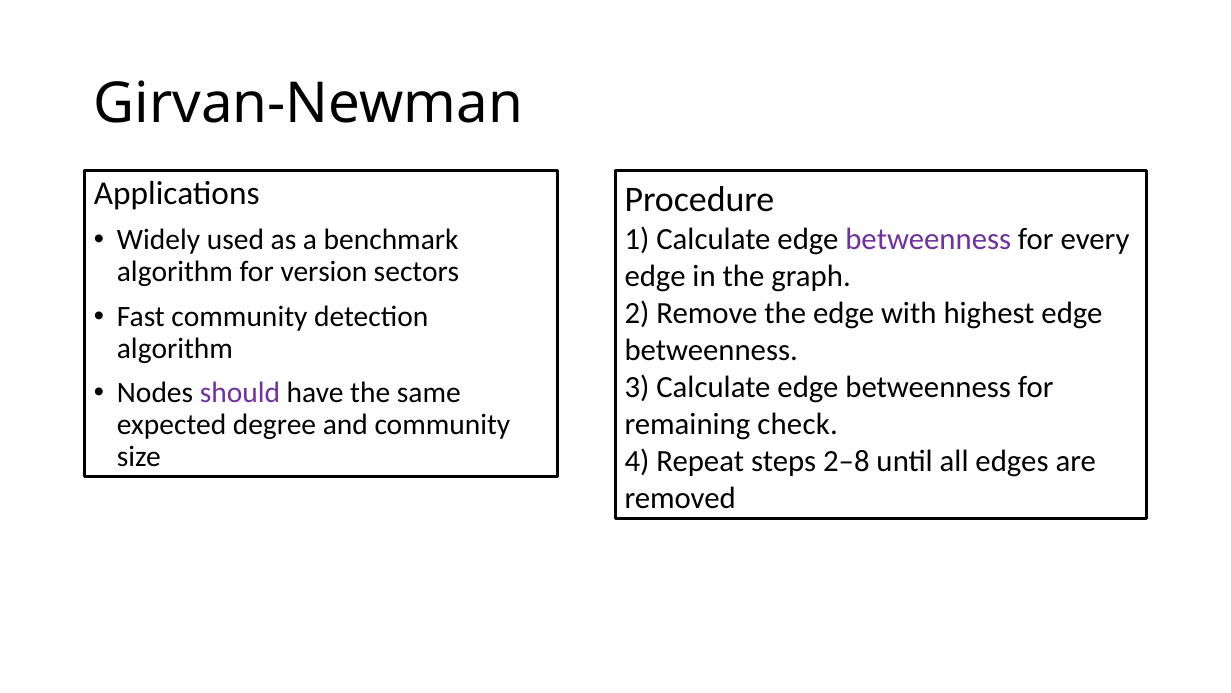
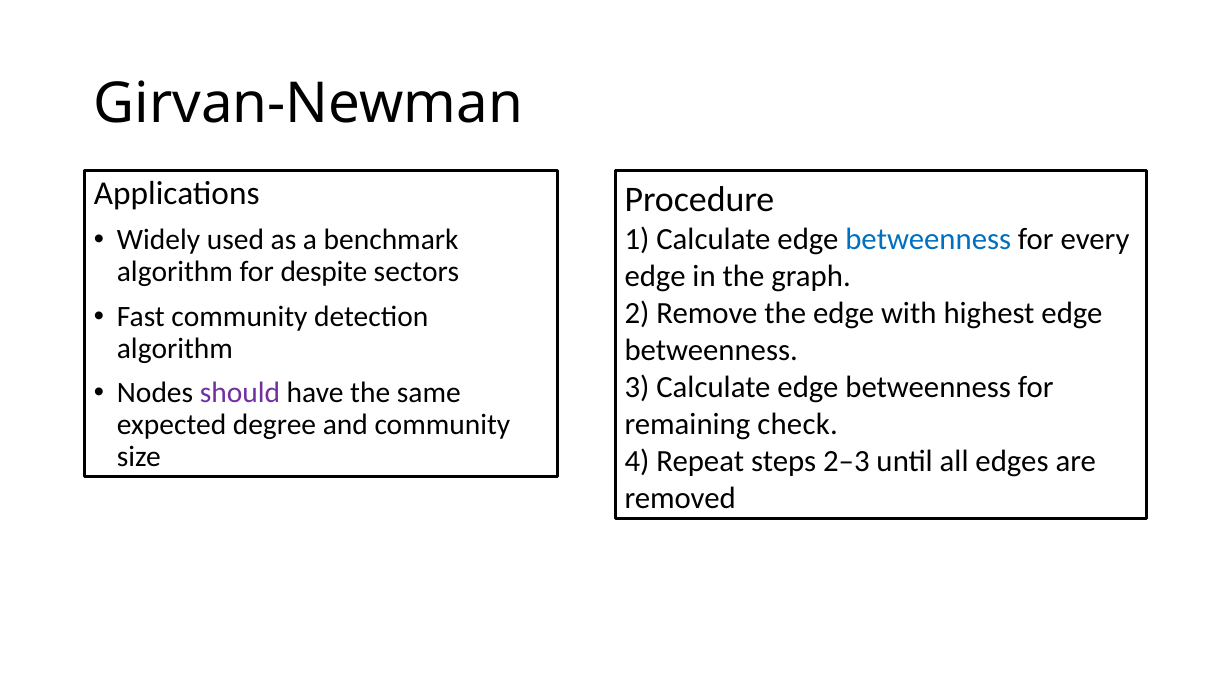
betweenness at (928, 239) colour: purple -> blue
version: version -> despite
2–8: 2–8 -> 2–3
